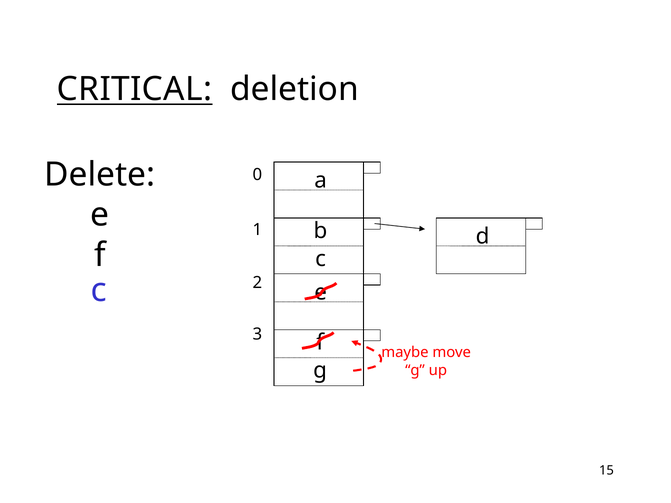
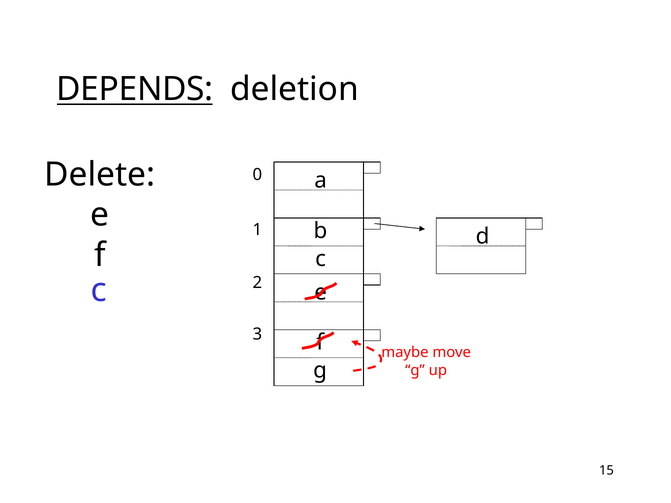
CRITICAL: CRITICAL -> DEPENDS
